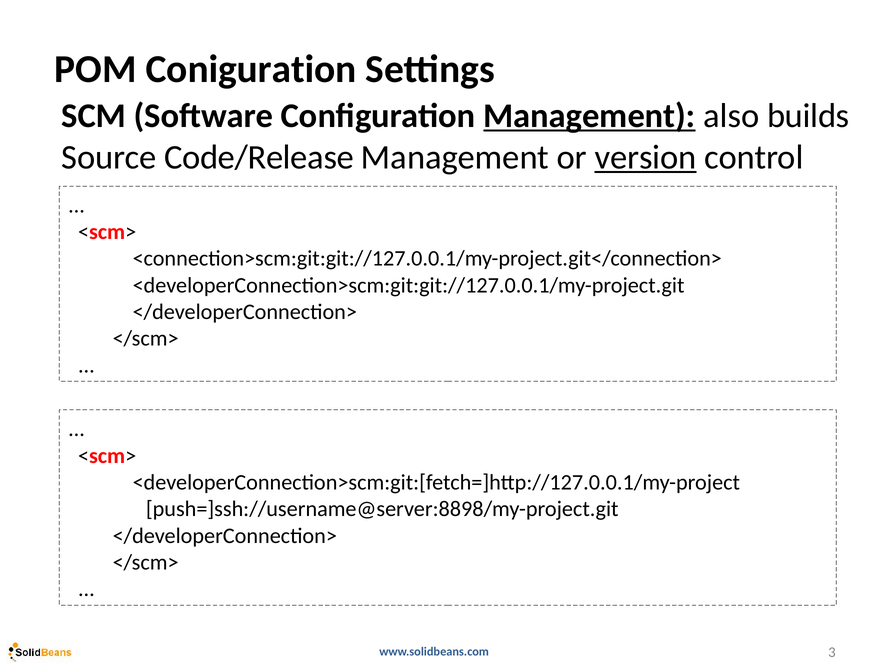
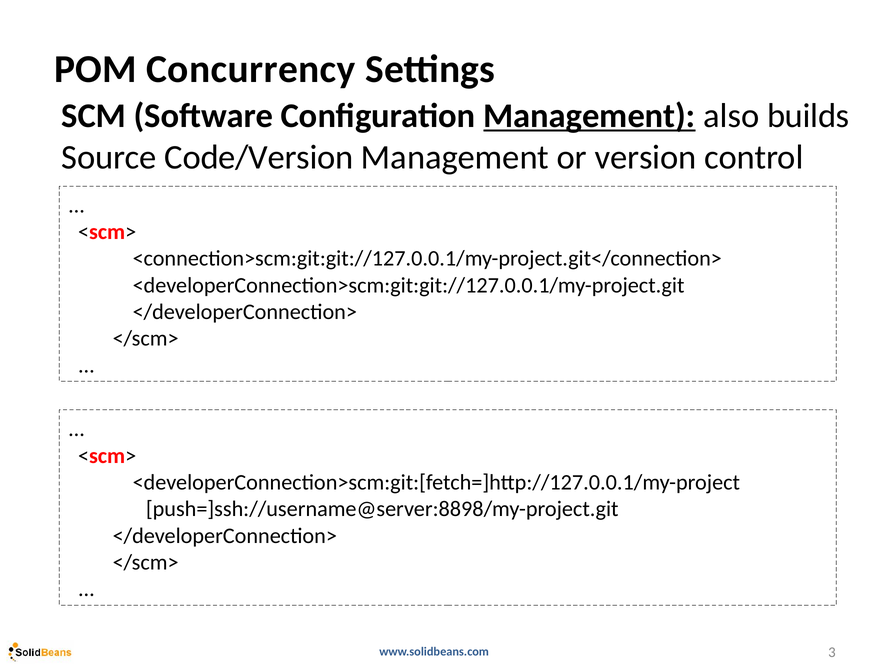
Coniguration: Coniguration -> Concurrency
Code/Release: Code/Release -> Code/Version
version underline: present -> none
